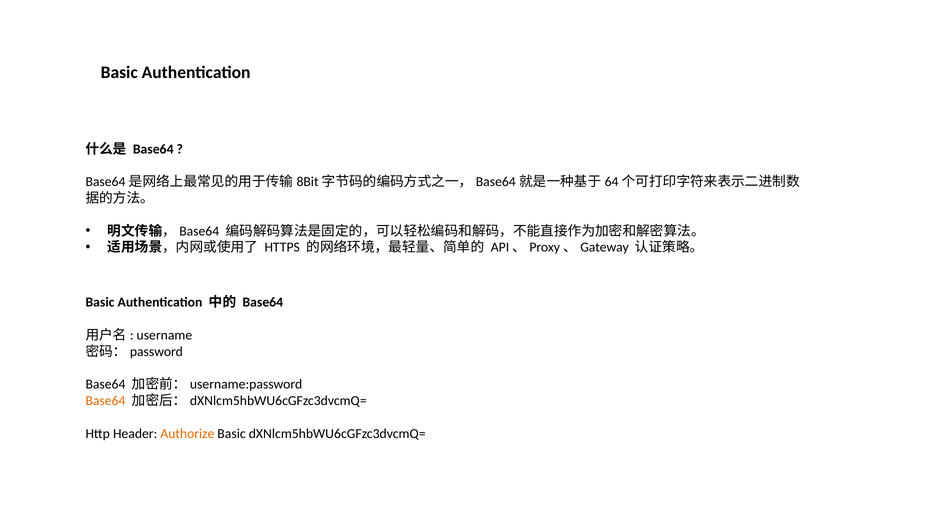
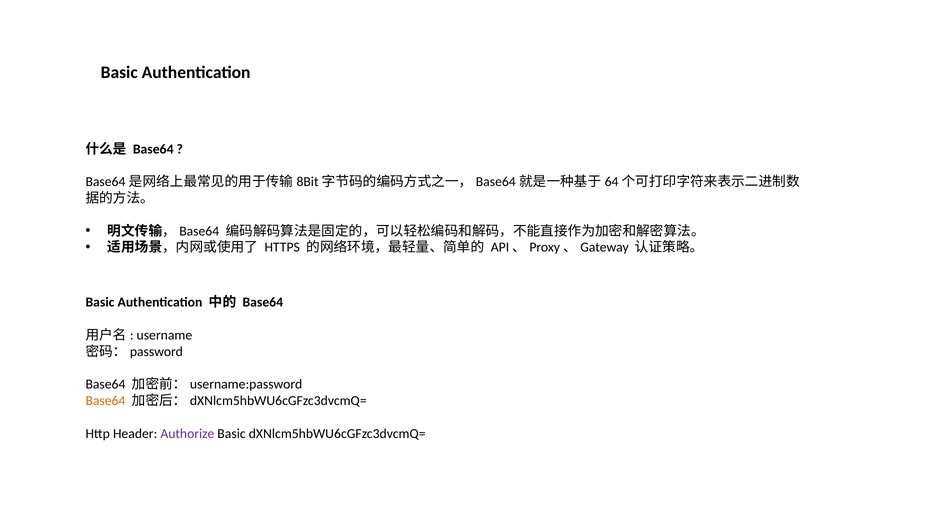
Authorize colour: orange -> purple
